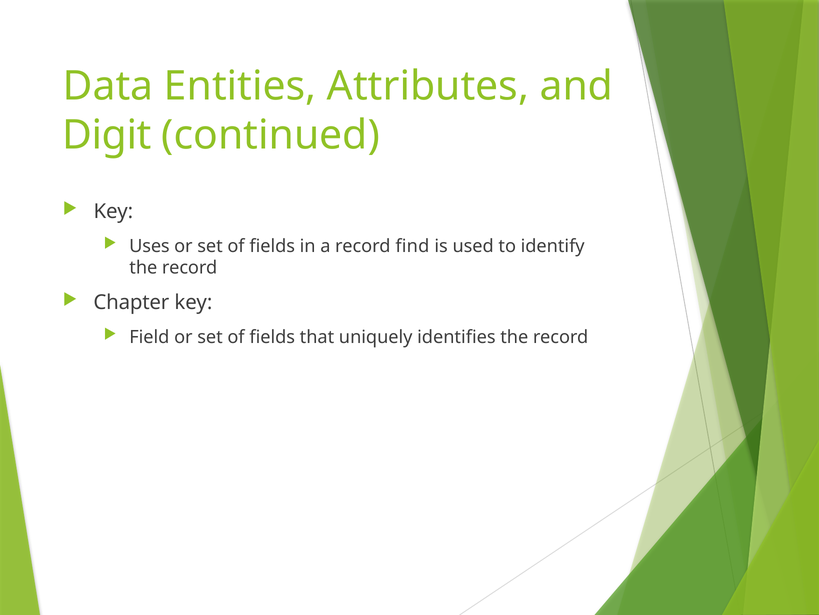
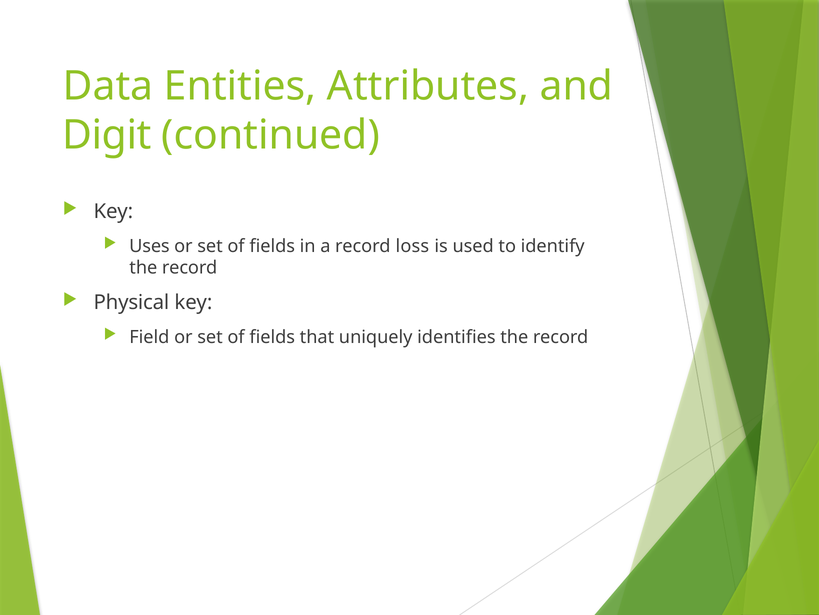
find: find -> loss
Chapter: Chapter -> Physical
